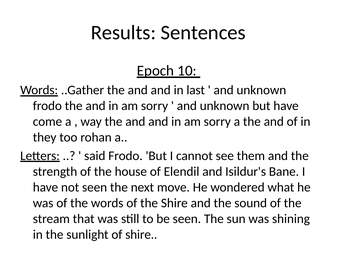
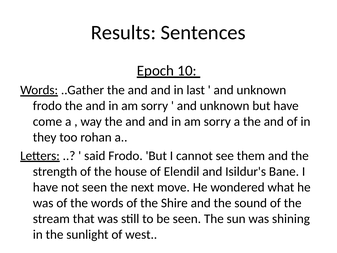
of shire: shire -> west
